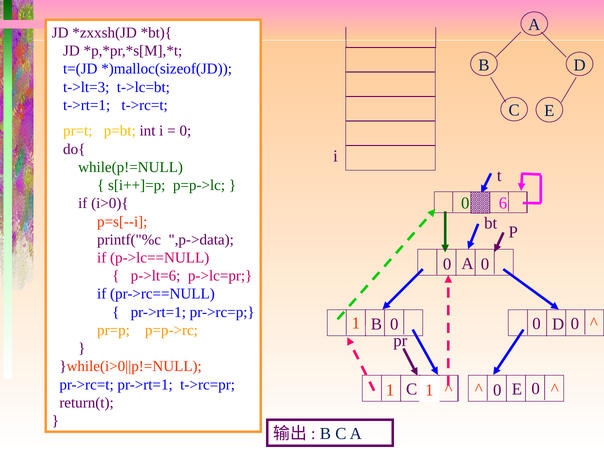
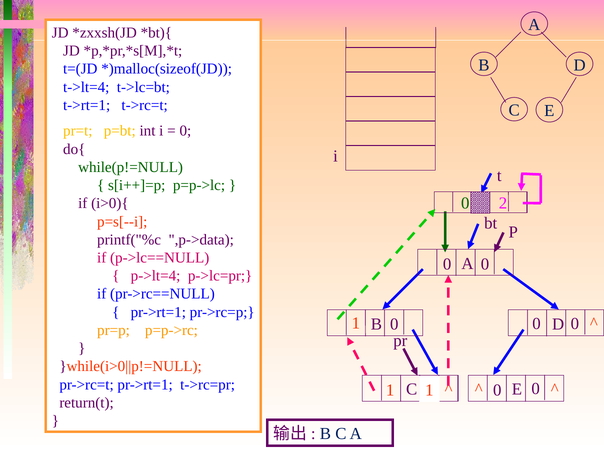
t->lt=3: t->lt=3 -> t->lt=4
6: 6 -> 2
p->lt=6: p->lt=6 -> p->lt=4
